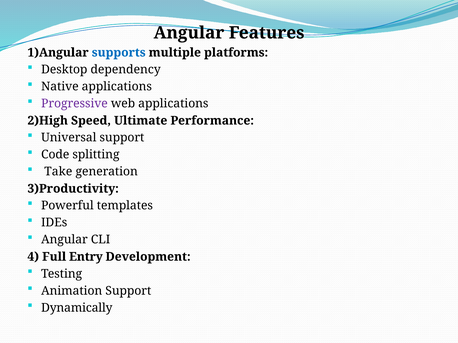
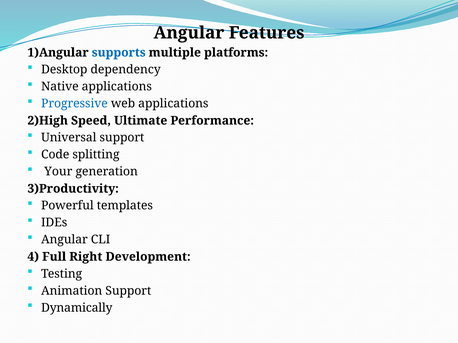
Progressive colour: purple -> blue
Take: Take -> Your
Entry: Entry -> Right
